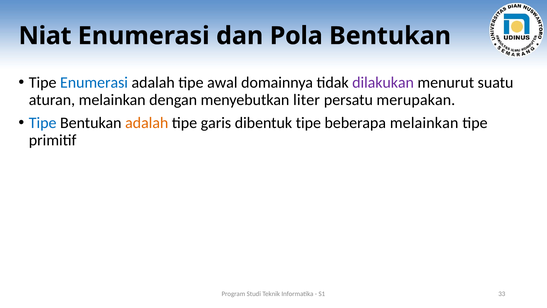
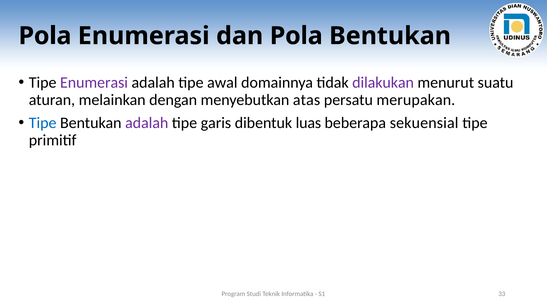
Niat at (45, 36): Niat -> Pola
Enumerasi at (94, 83) colour: blue -> purple
liter: liter -> atas
adalah at (147, 123) colour: orange -> purple
dibentuk tipe: tipe -> luas
beberapa melainkan: melainkan -> sekuensial
